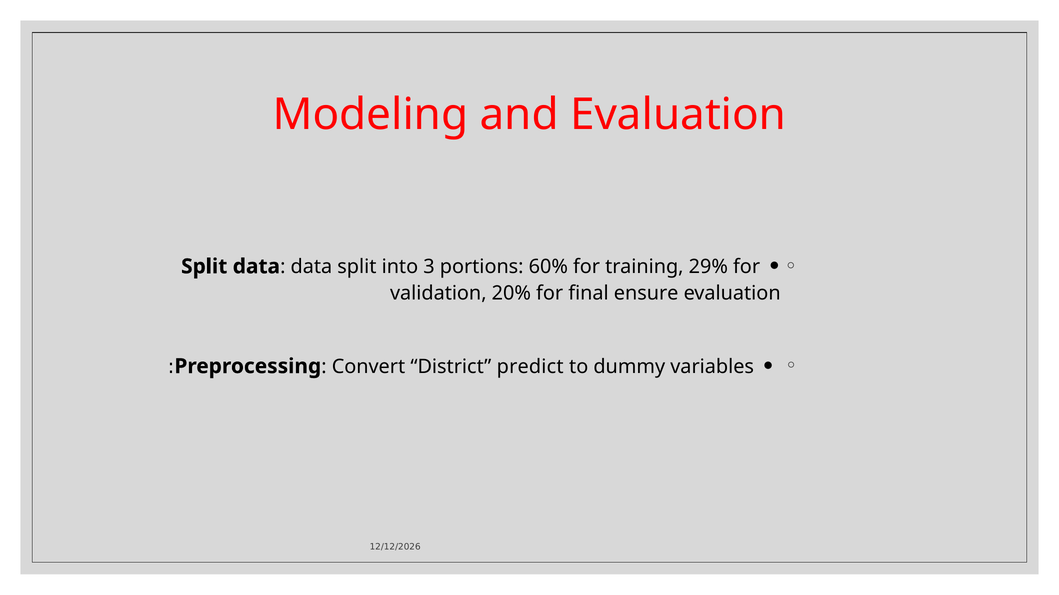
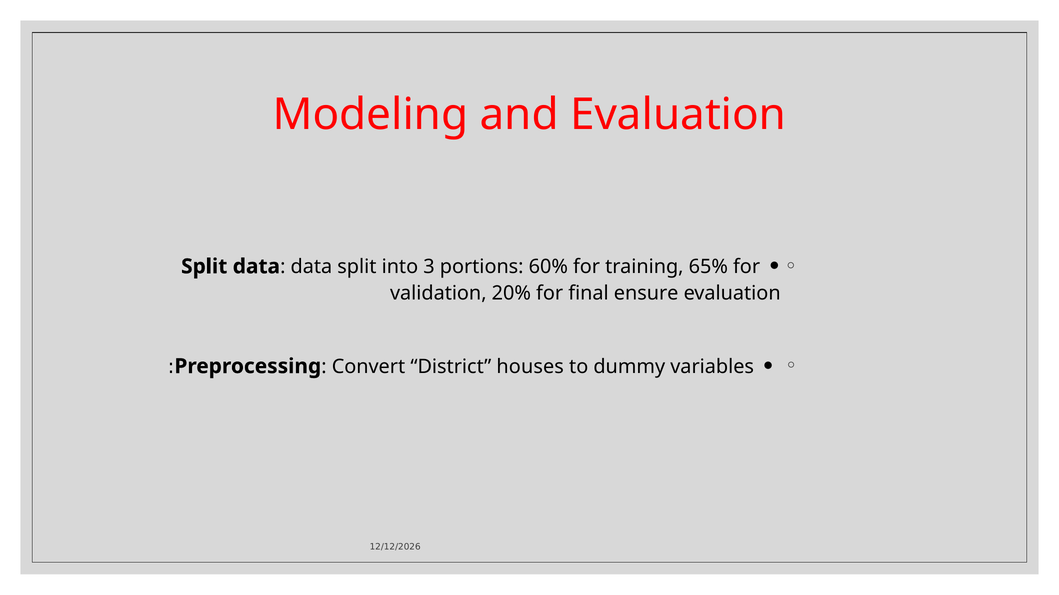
29%: 29% -> 65%
predict: predict -> houses
